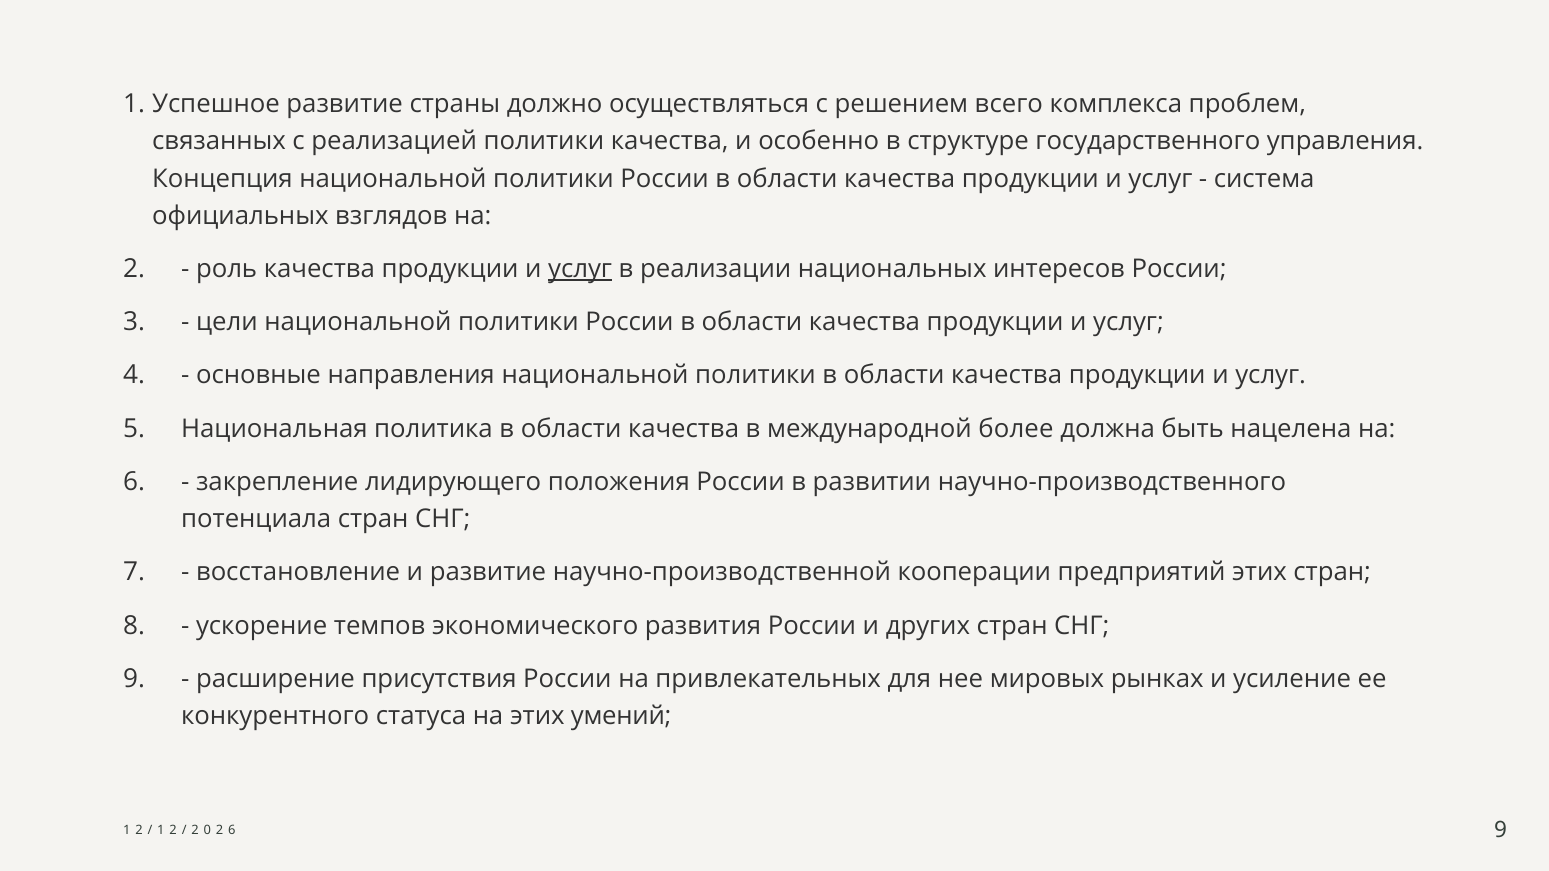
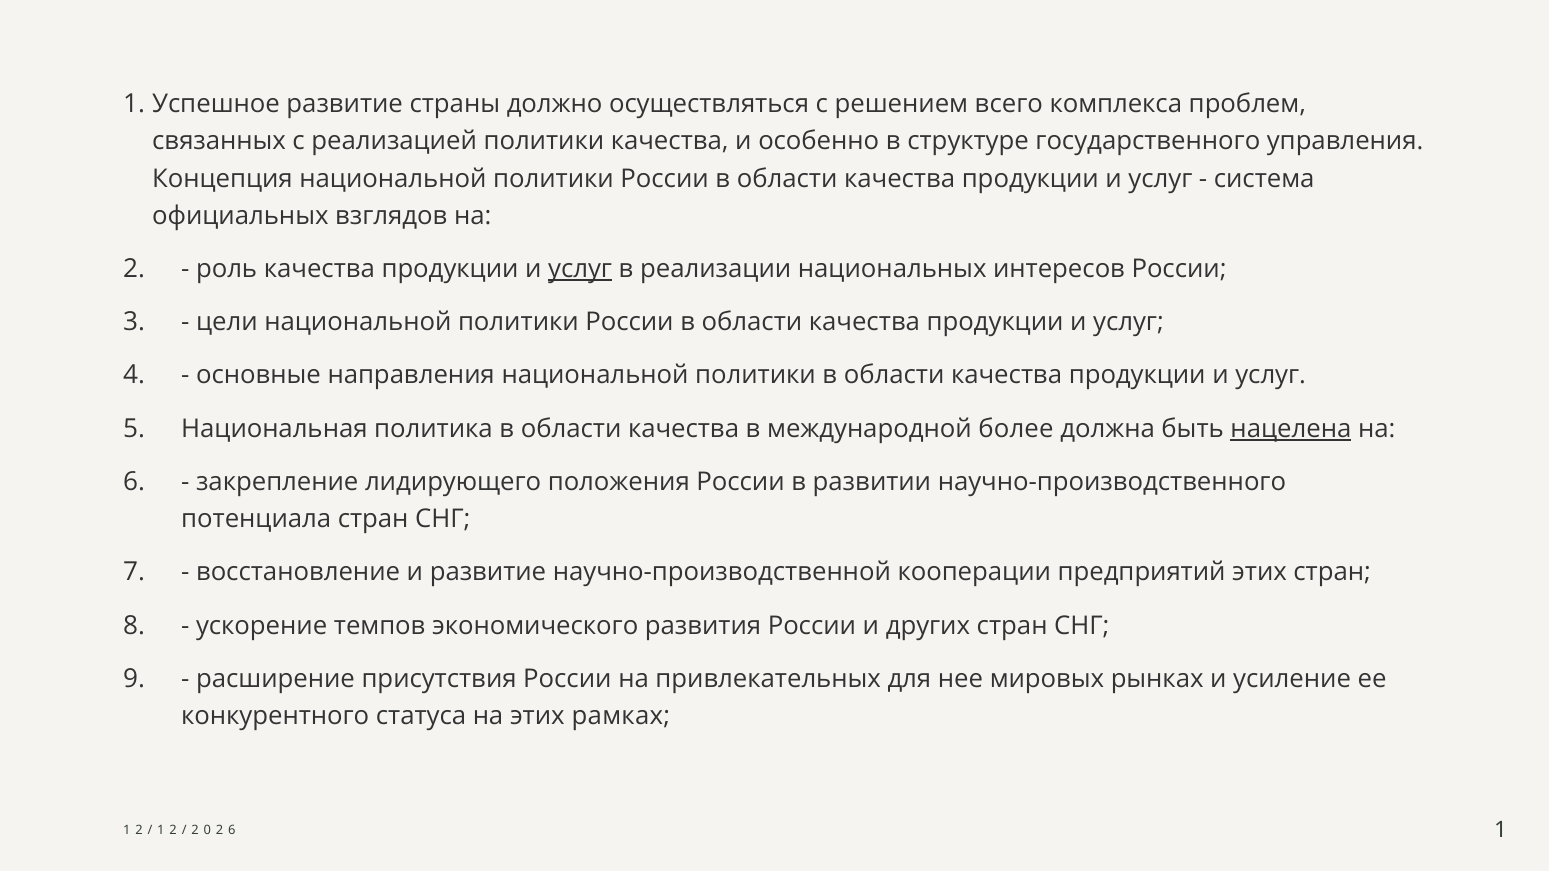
нацелена underline: none -> present
умений: умений -> рамках
9 at (1500, 831): 9 -> 1
